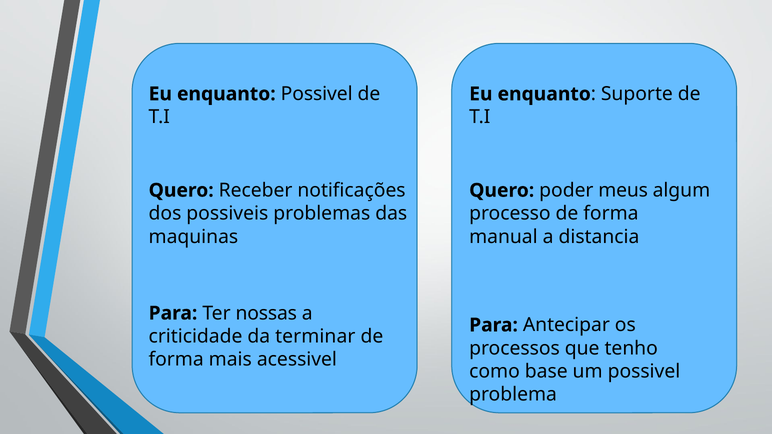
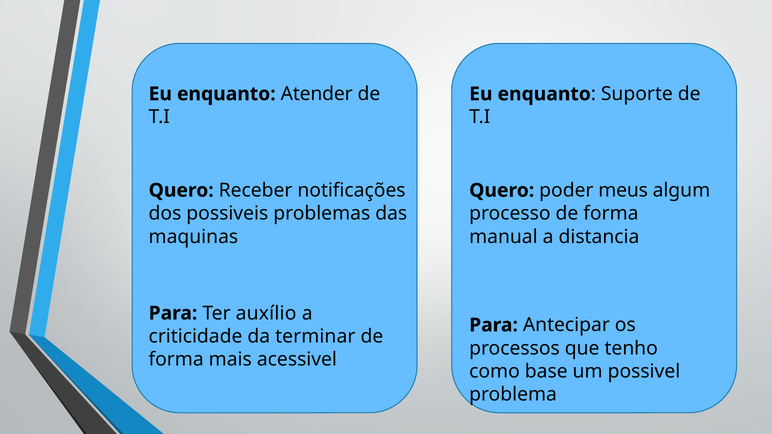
enquanto Possivel: Possivel -> Atender
nossas: nossas -> auxílio
